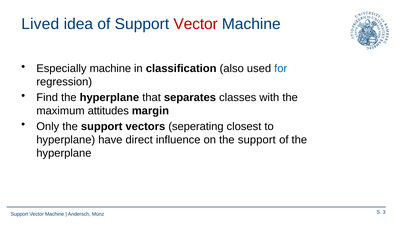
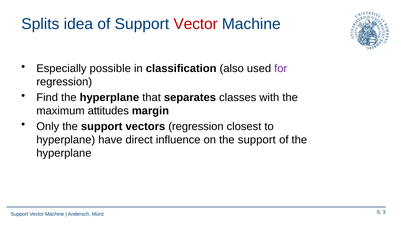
Lived: Lived -> Splits
Especially machine: machine -> possible
for colour: blue -> purple
vectors seperating: seperating -> regression
